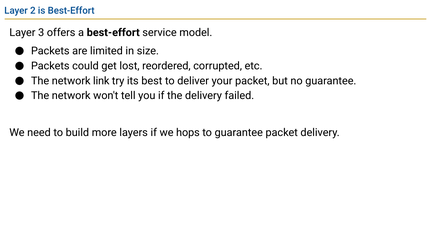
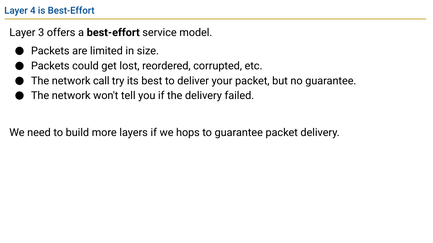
2: 2 -> 4
link: link -> call
